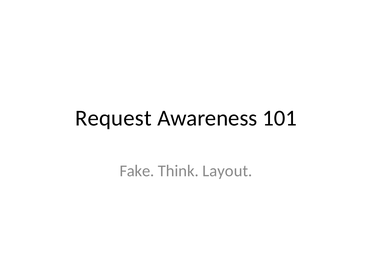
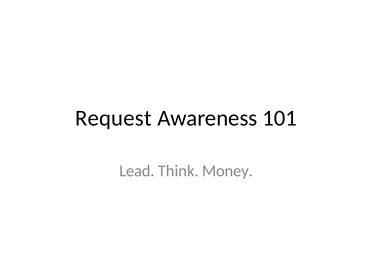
Fake: Fake -> Lead
Layout: Layout -> Money
